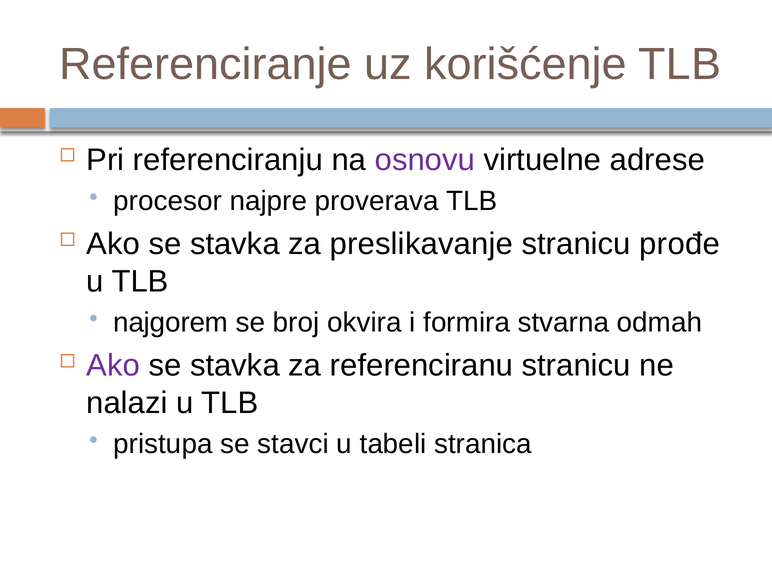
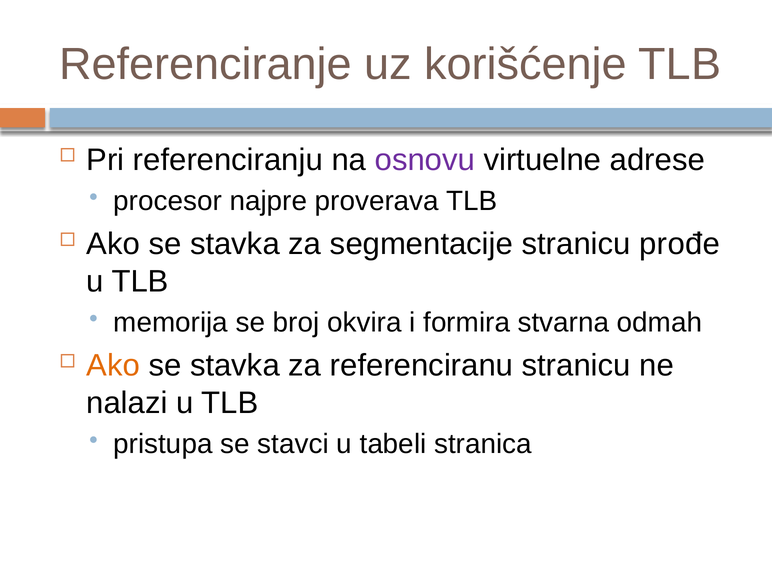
preslikavanje: preslikavanje -> segmentacije
najgorem: najgorem -> memorija
Ako at (113, 366) colour: purple -> orange
